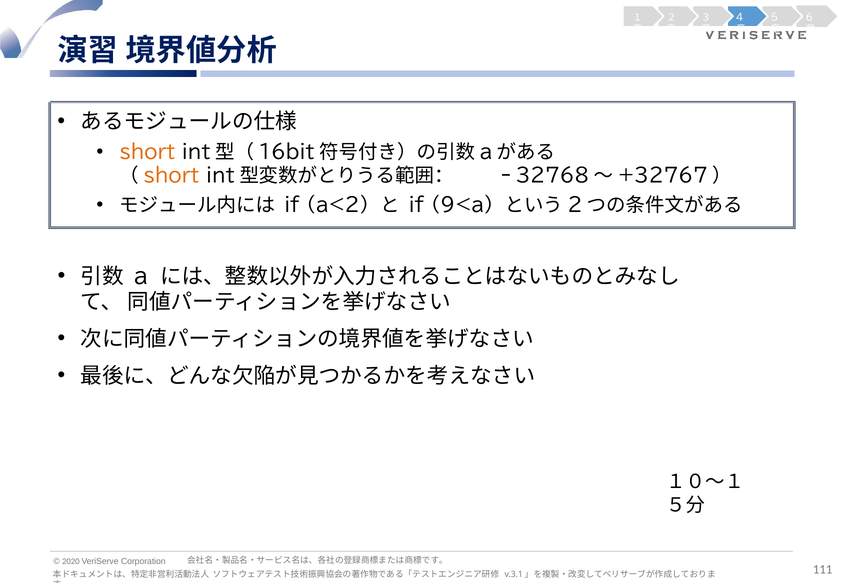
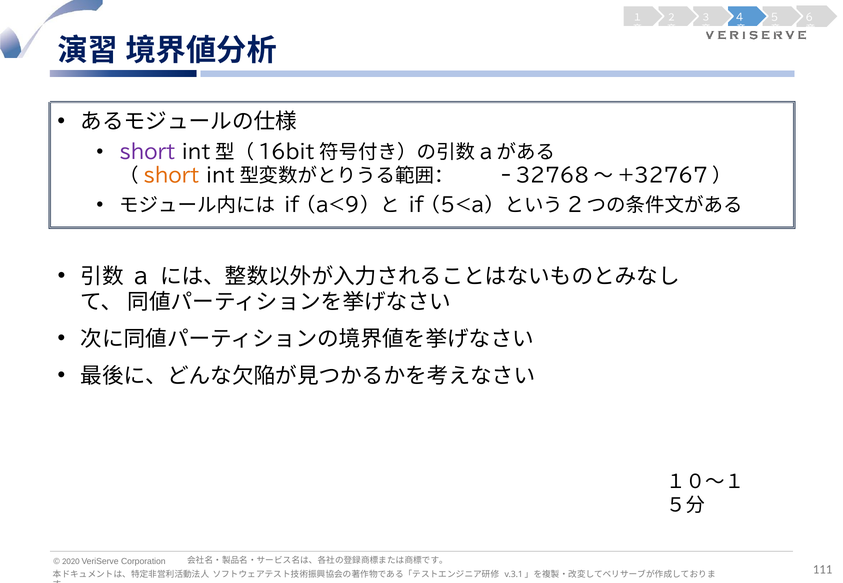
short at (147, 153) colour: orange -> purple
a<2: a<2 -> a<9
9<a: 9<a -> 5<a
